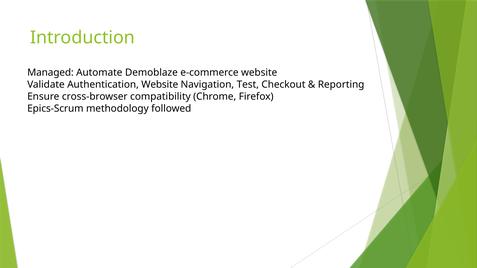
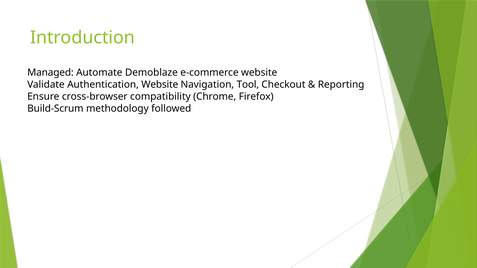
Test: Test -> Tool
Epics-Scrum: Epics-Scrum -> Build-Scrum
